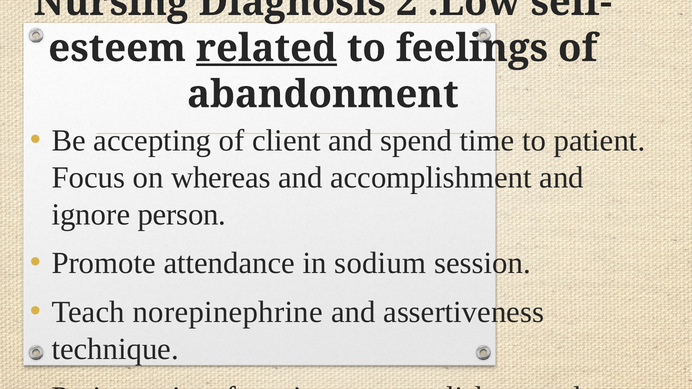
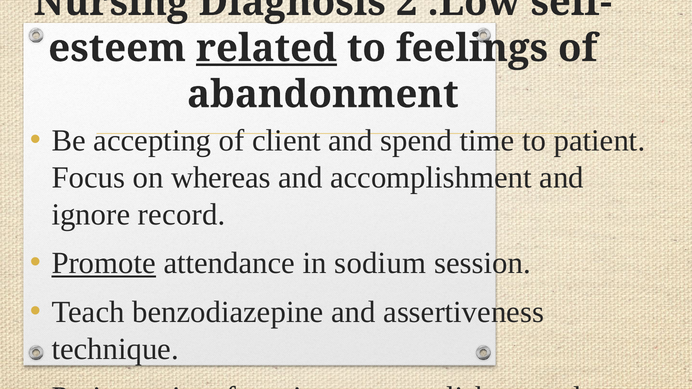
person: person -> record
Promote underline: none -> present
norepinephrine: norepinephrine -> benzodiazepine
